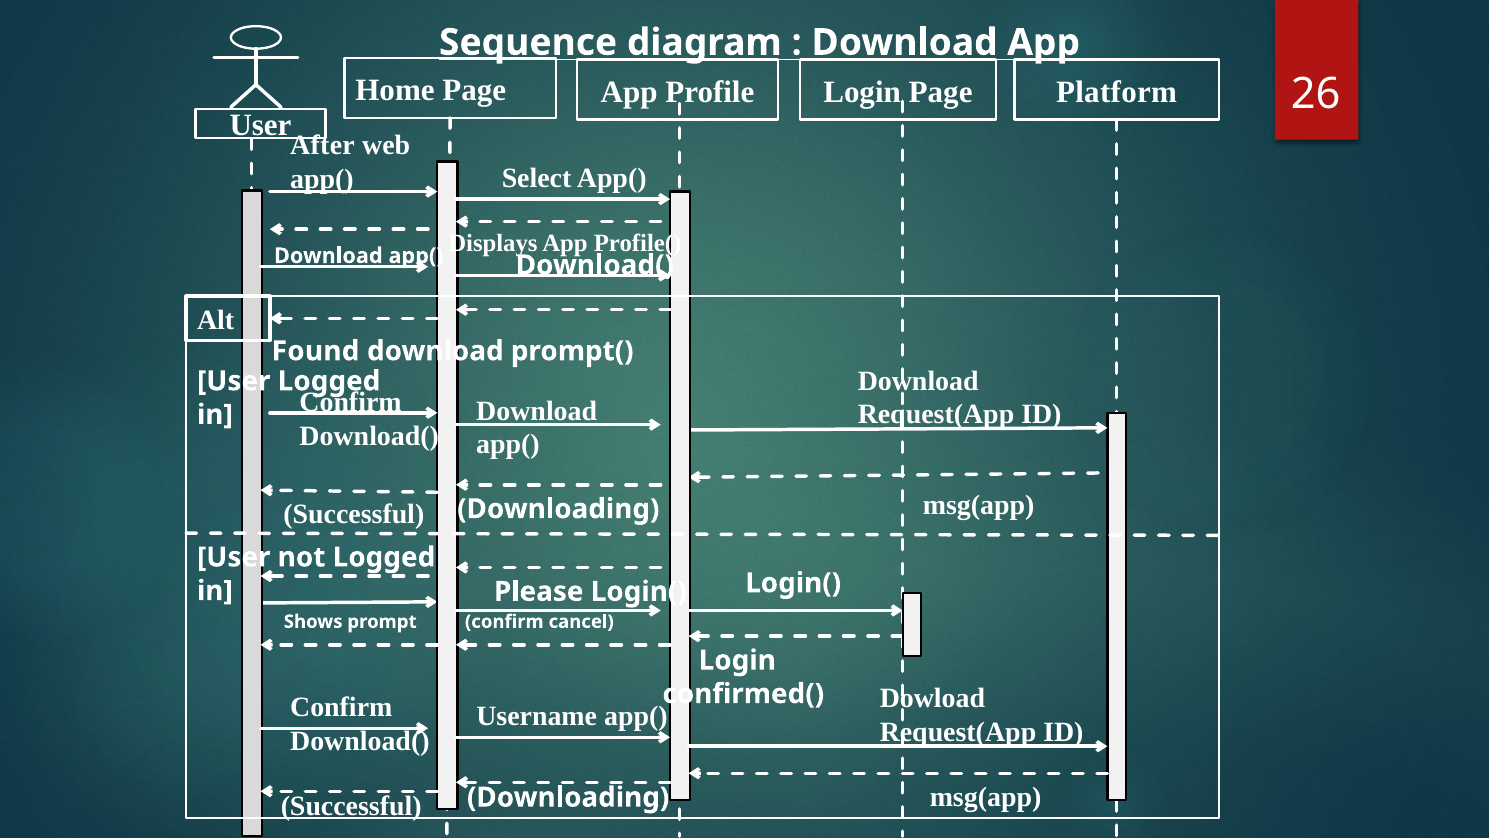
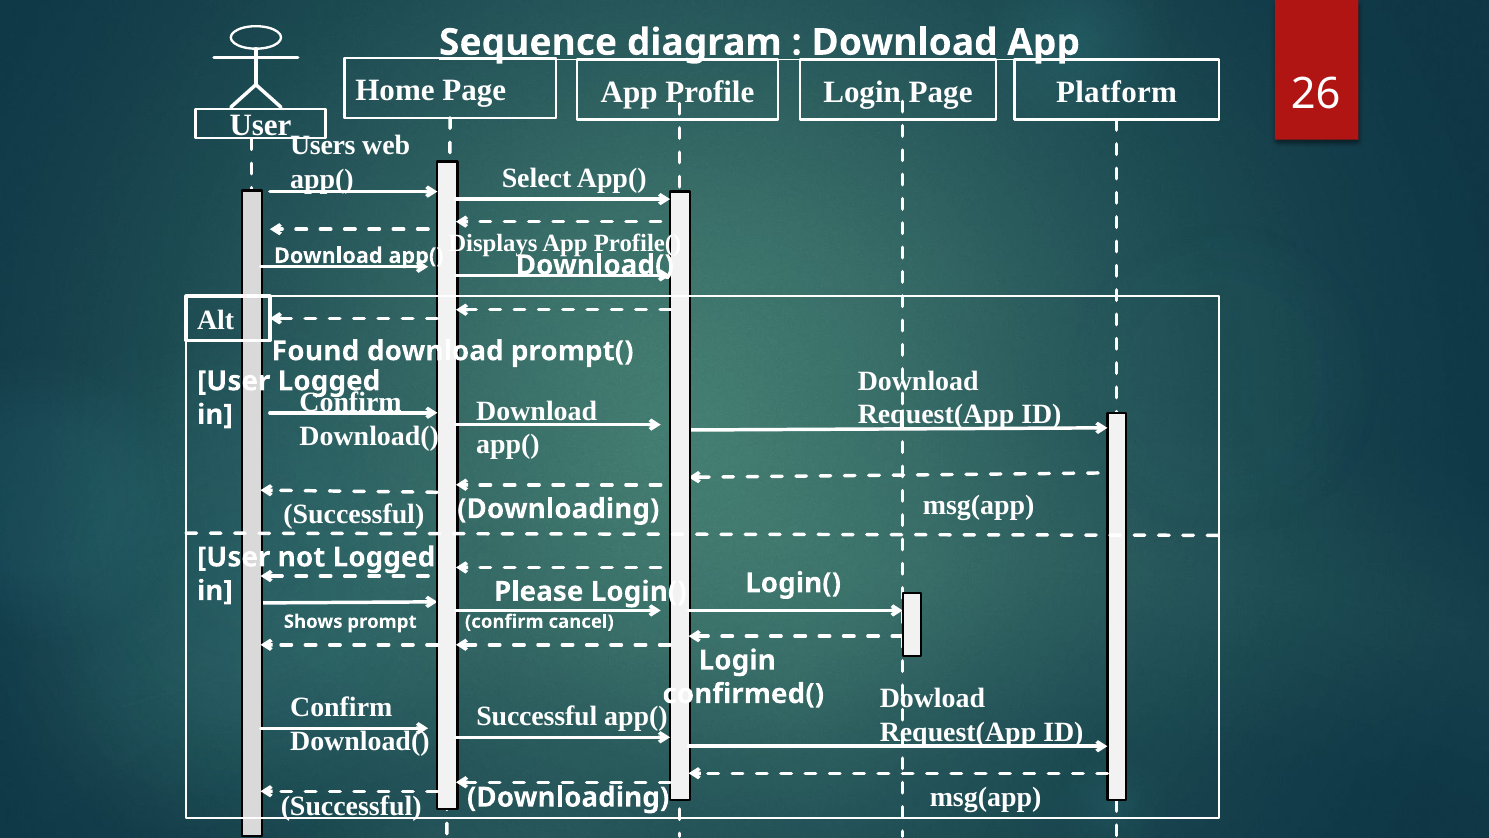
After: After -> Users
Username at (537, 716): Username -> Successful
